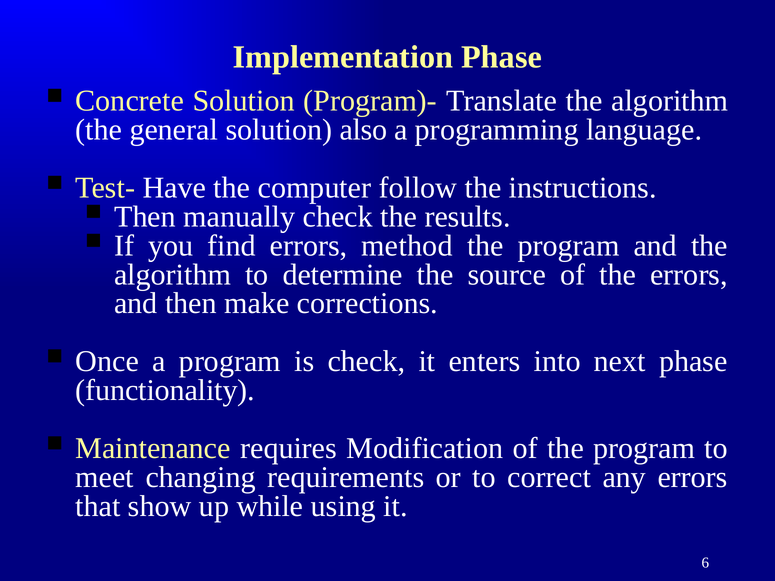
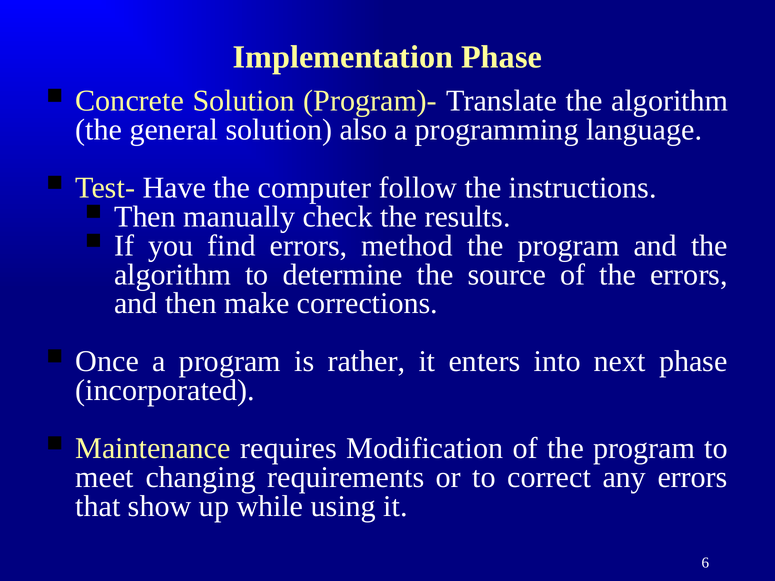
is check: check -> rather
functionality: functionality -> incorporated
